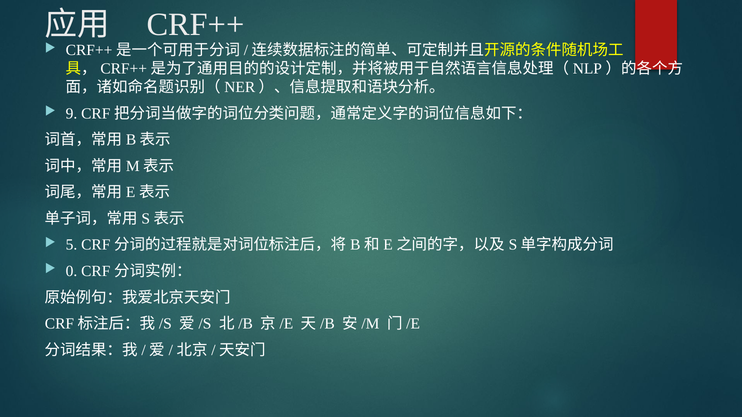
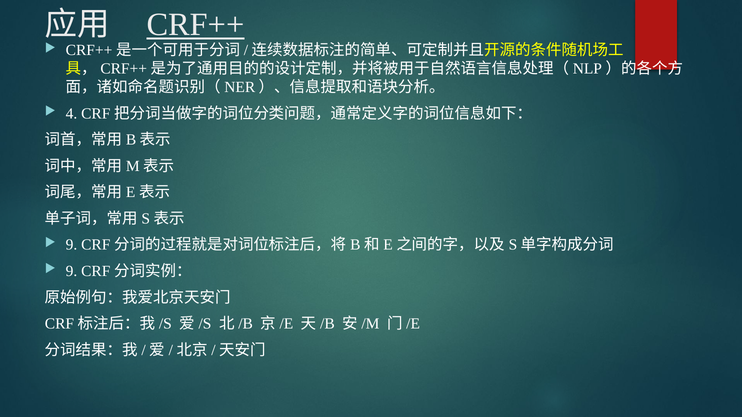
CRF++ underline: none -> present
9: 9 -> 4
5 at (71, 245): 5 -> 9
0 at (71, 271): 0 -> 9
